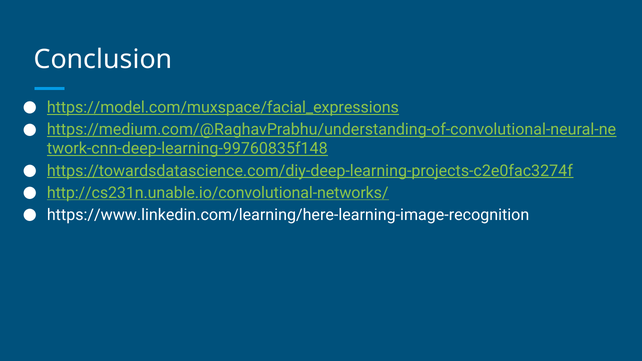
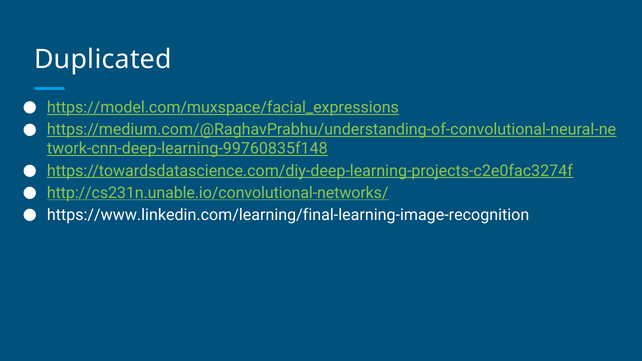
Conclusion: Conclusion -> Duplicated
https://www.linkedin.com/learning/here-learning-image-recognition: https://www.linkedin.com/learning/here-learning-image-recognition -> https://www.linkedin.com/learning/final-learning-image-recognition
